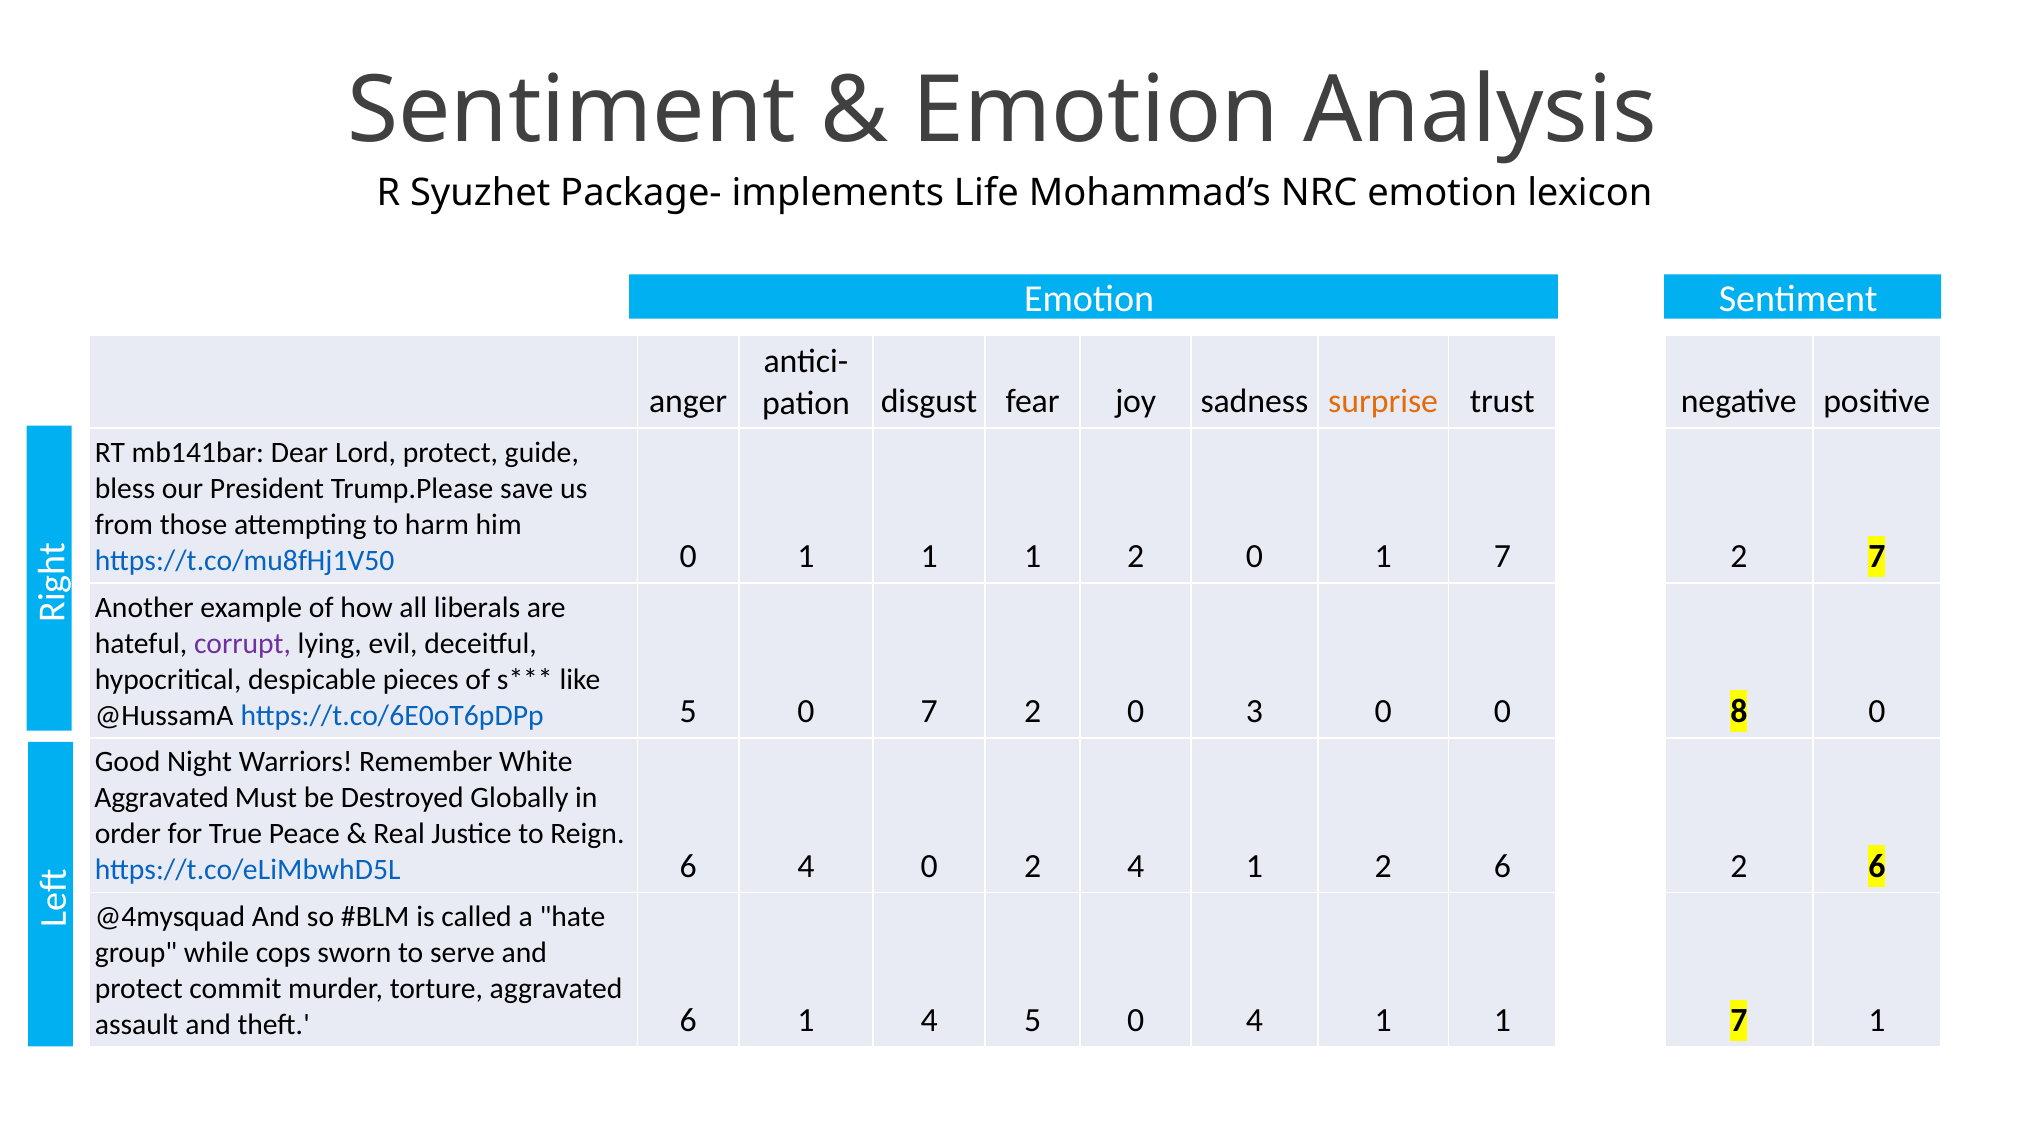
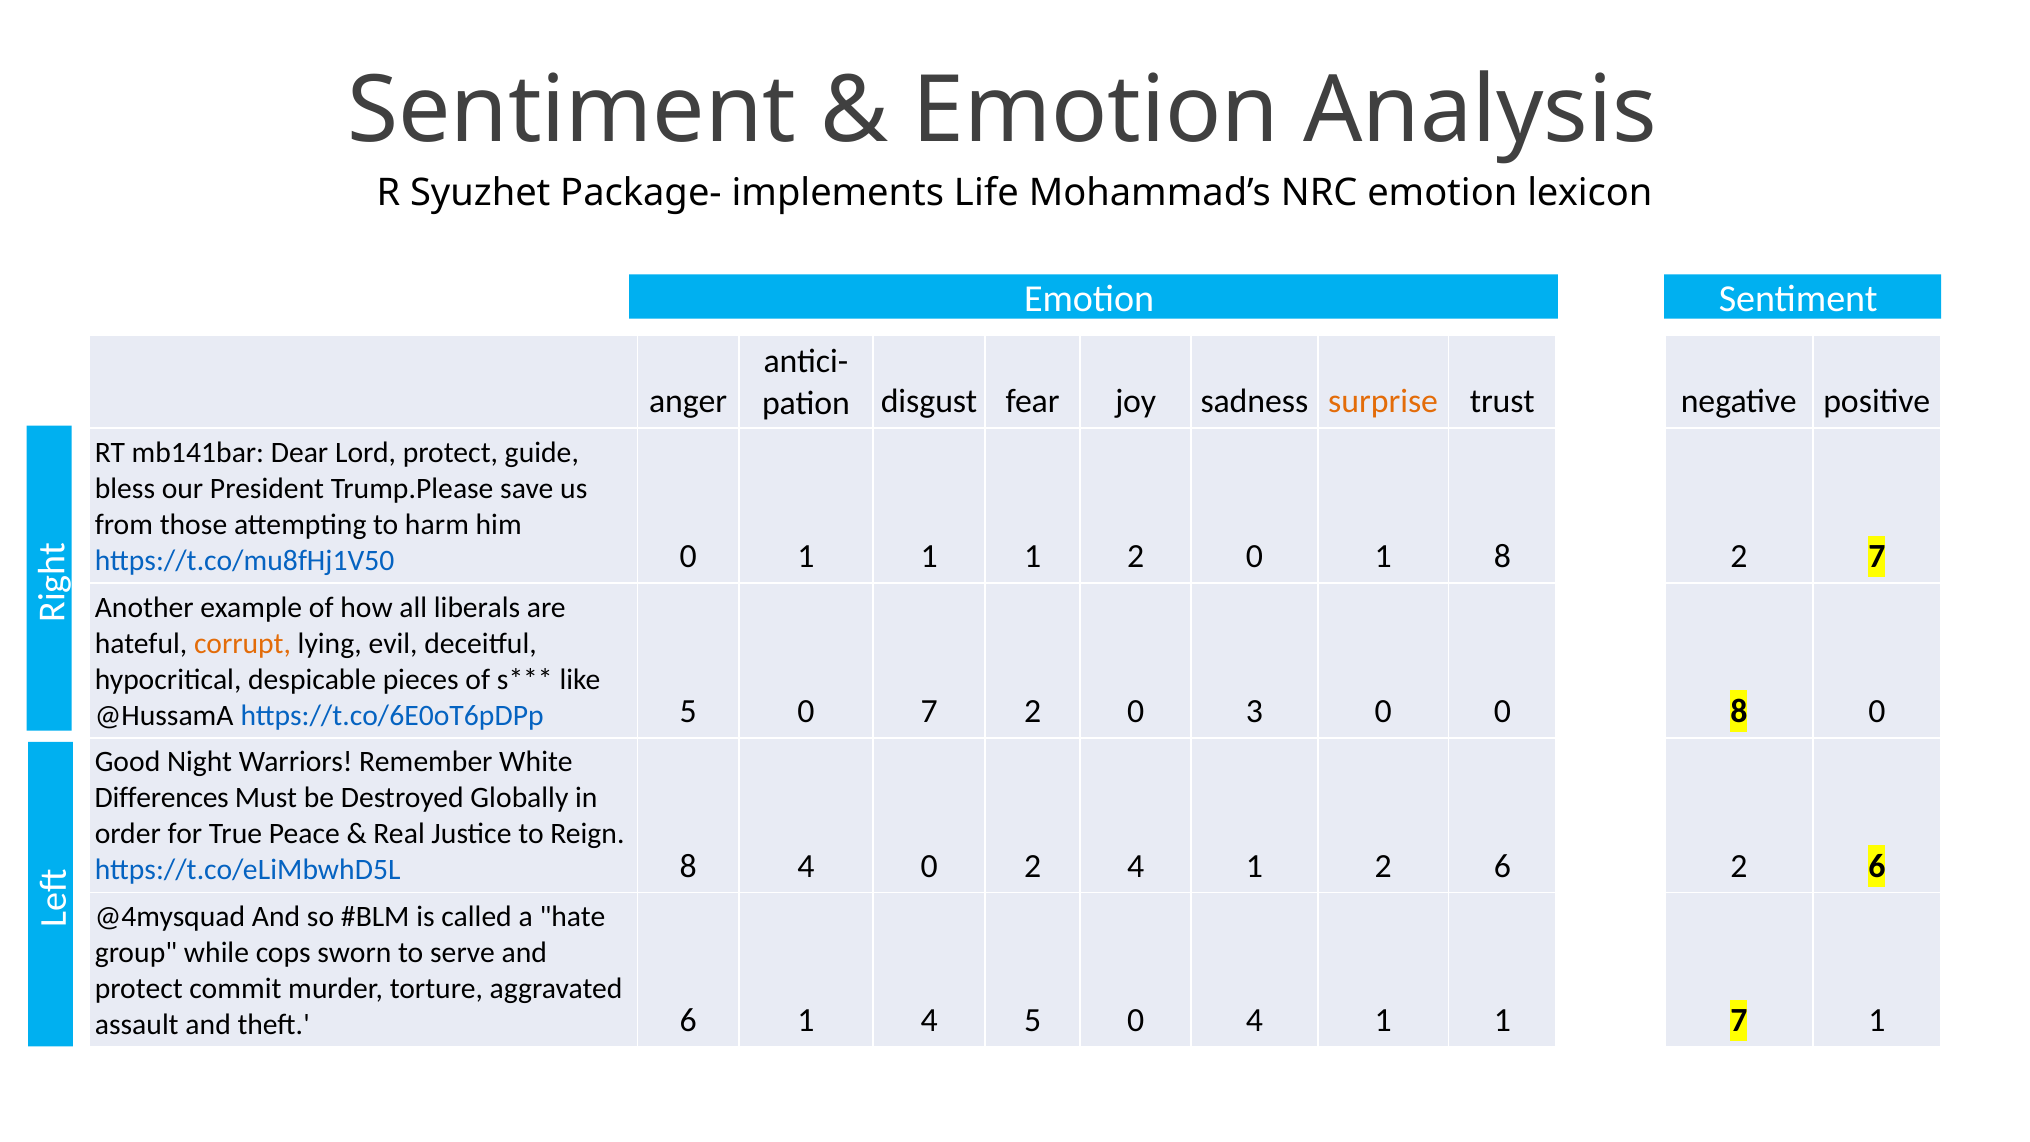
0 1 7: 7 -> 8
corrupt colour: purple -> orange
Aggravated at (162, 798): Aggravated -> Differences
https://t.co/eLiMbwhD5L 6: 6 -> 8
